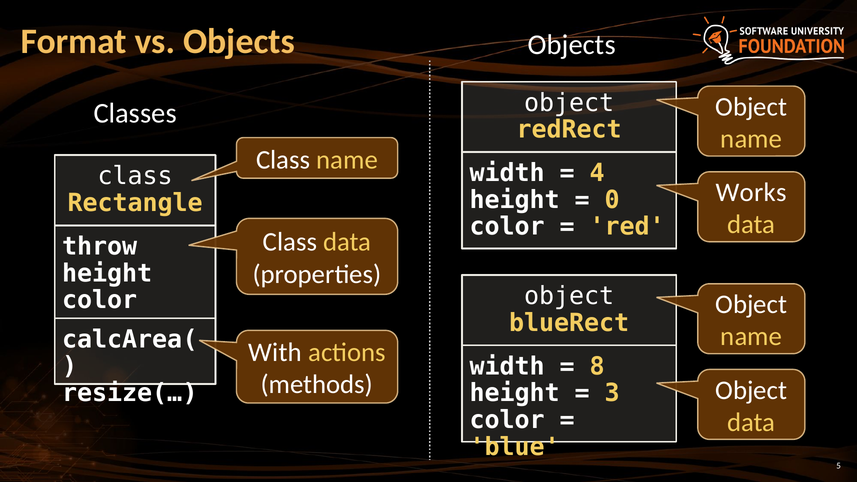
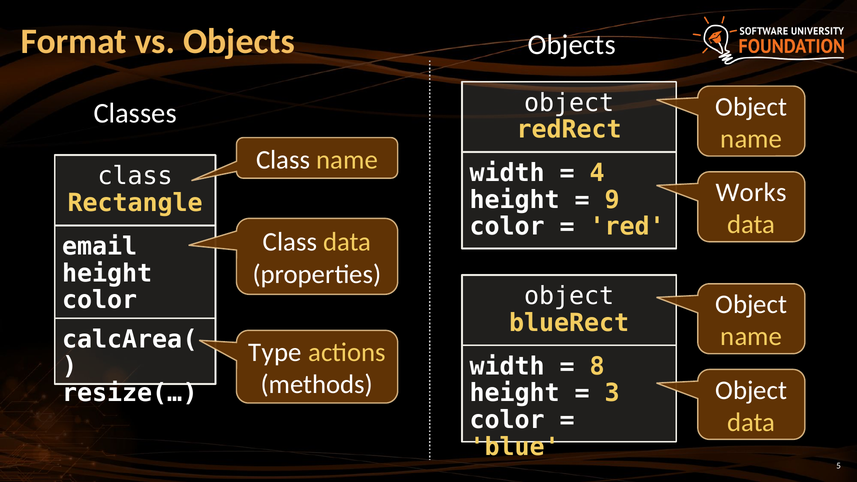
0: 0 -> 9
throw: throw -> email
With: With -> Type
